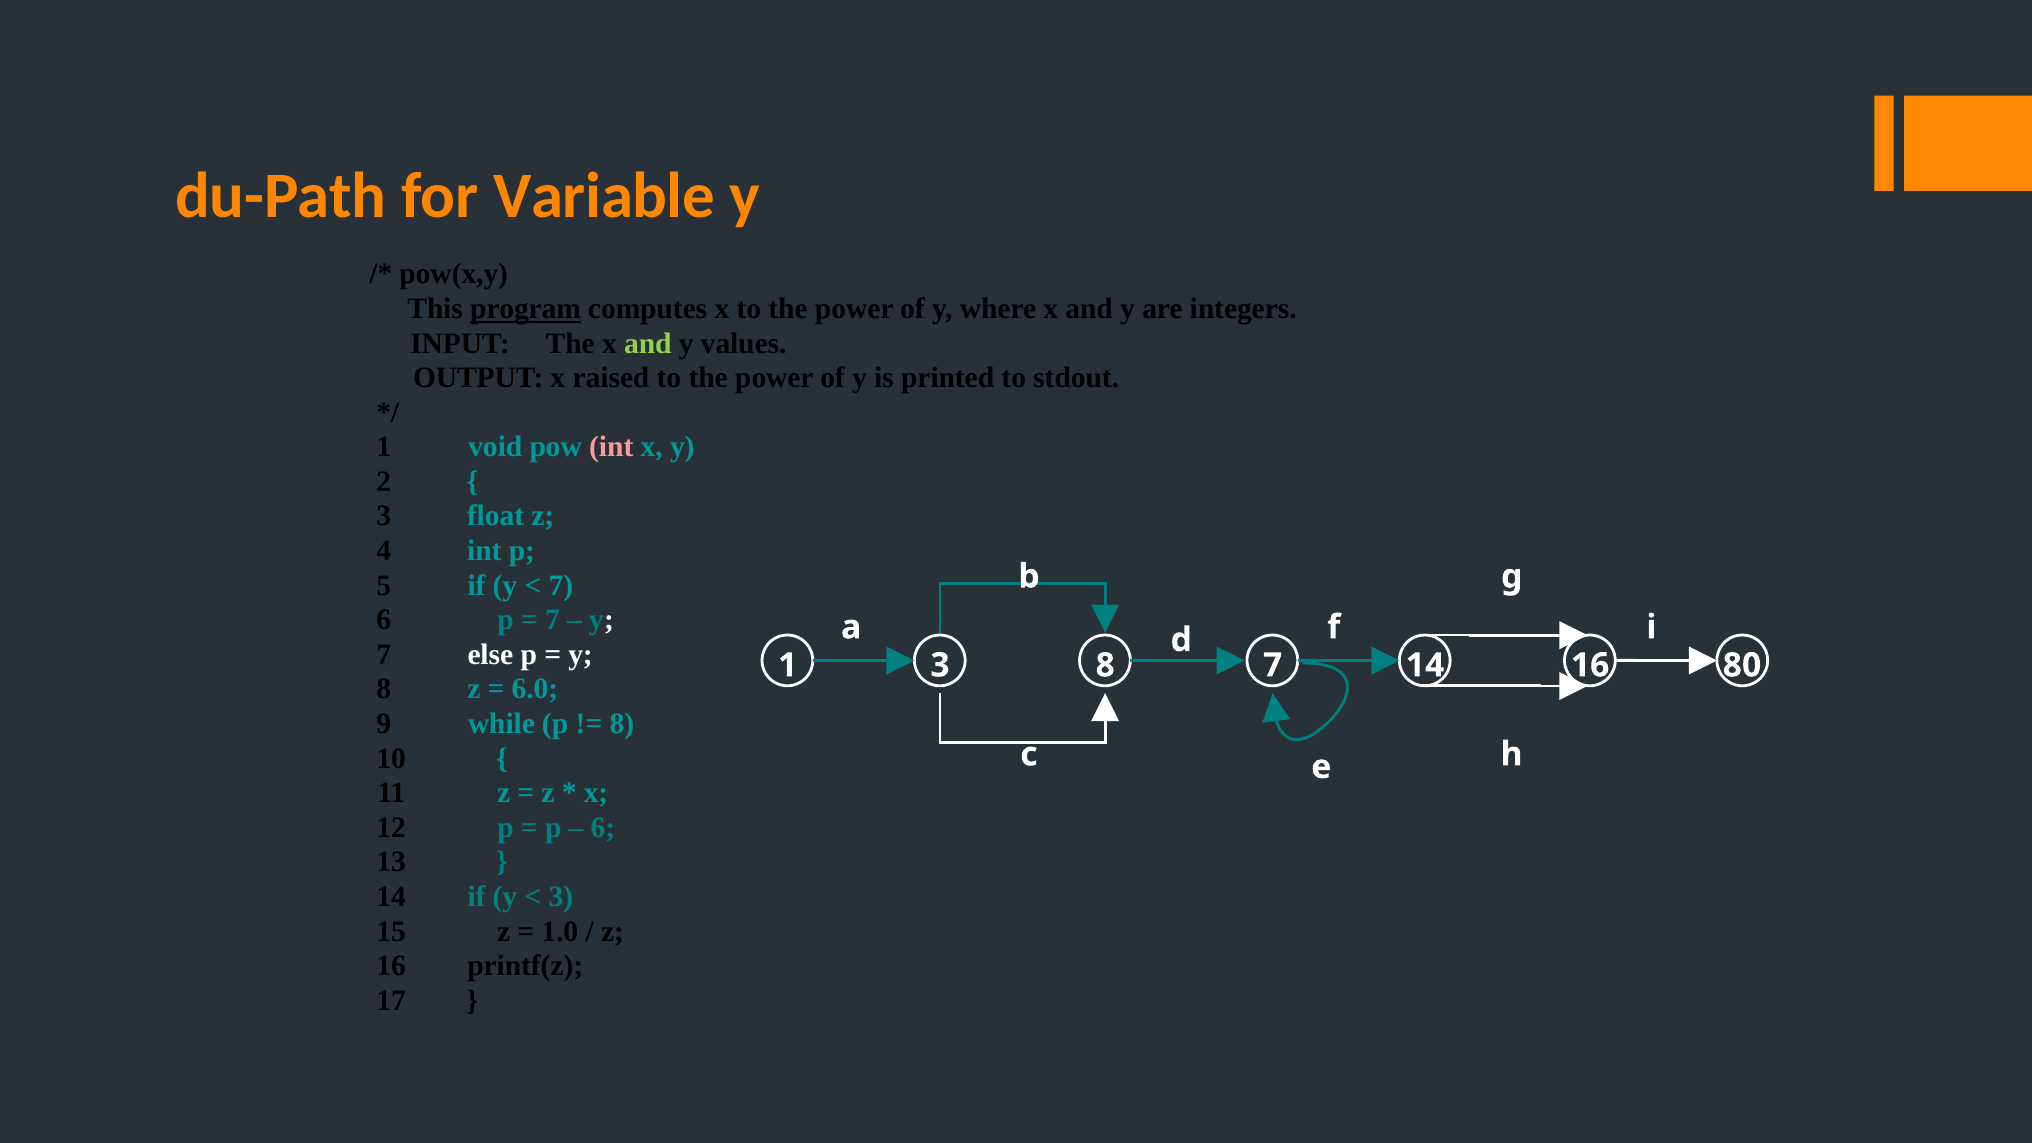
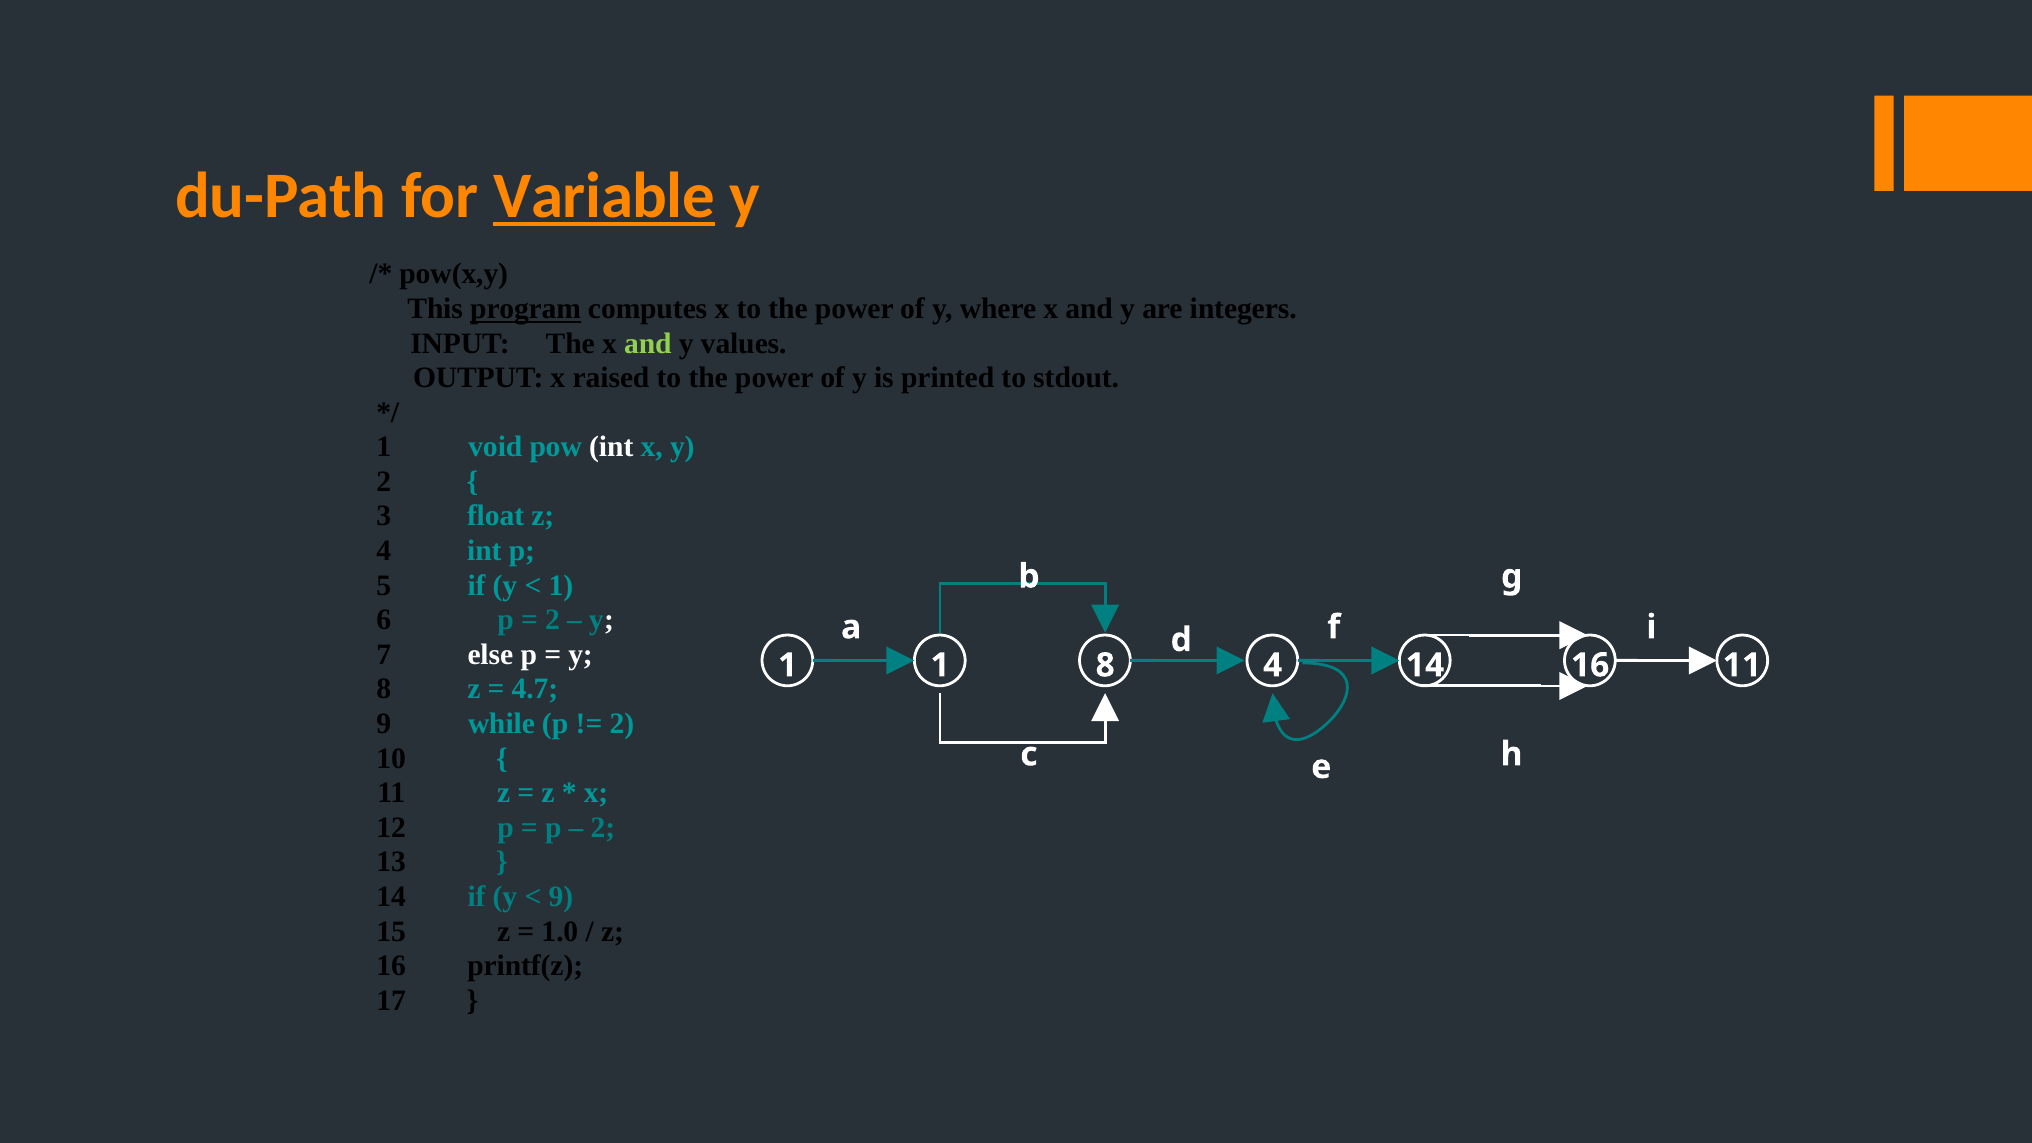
Variable underline: none -> present
int at (611, 447) colour: pink -> white
7 at (561, 585): 7 -> 1
7 at (552, 620): 7 -> 2
1 3: 3 -> 1
8 7: 7 -> 4
14 80: 80 -> 11
6.0: 6.0 -> 4.7
8 at (622, 724): 8 -> 2
6 at (603, 828): 6 -> 2
3 at (561, 897): 3 -> 9
